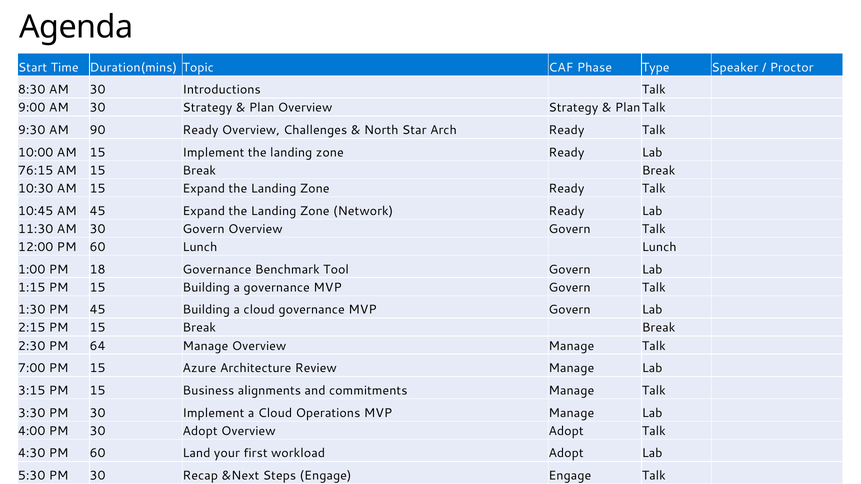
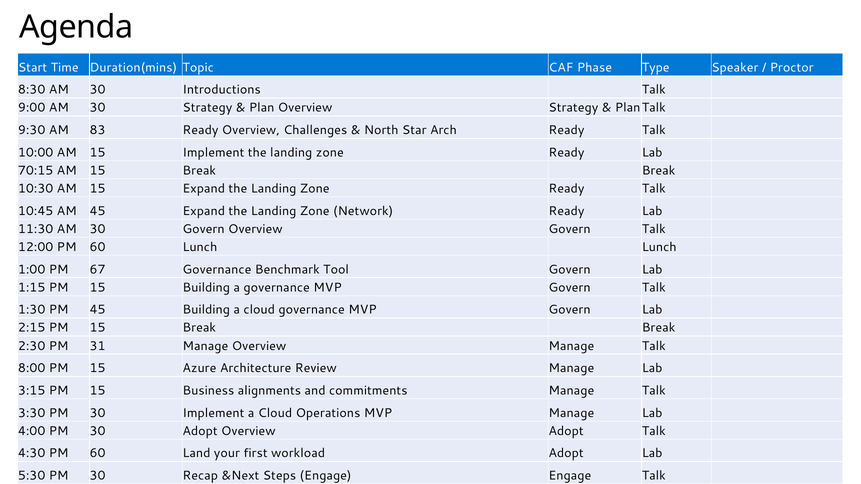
90: 90 -> 83
76:15: 76:15 -> 70:15
18: 18 -> 67
64: 64 -> 31
7:00: 7:00 -> 8:00
